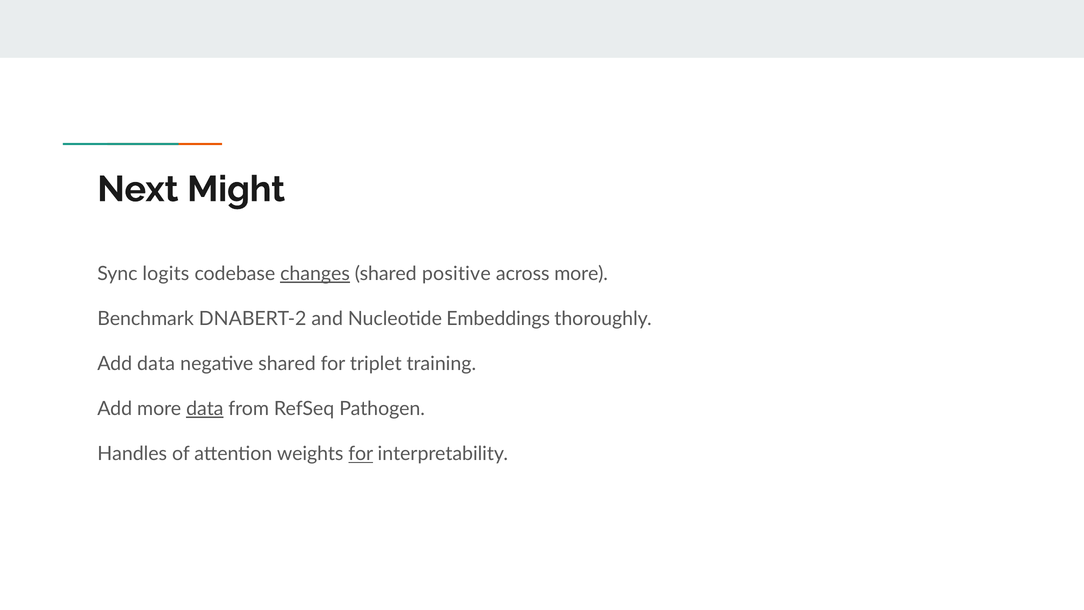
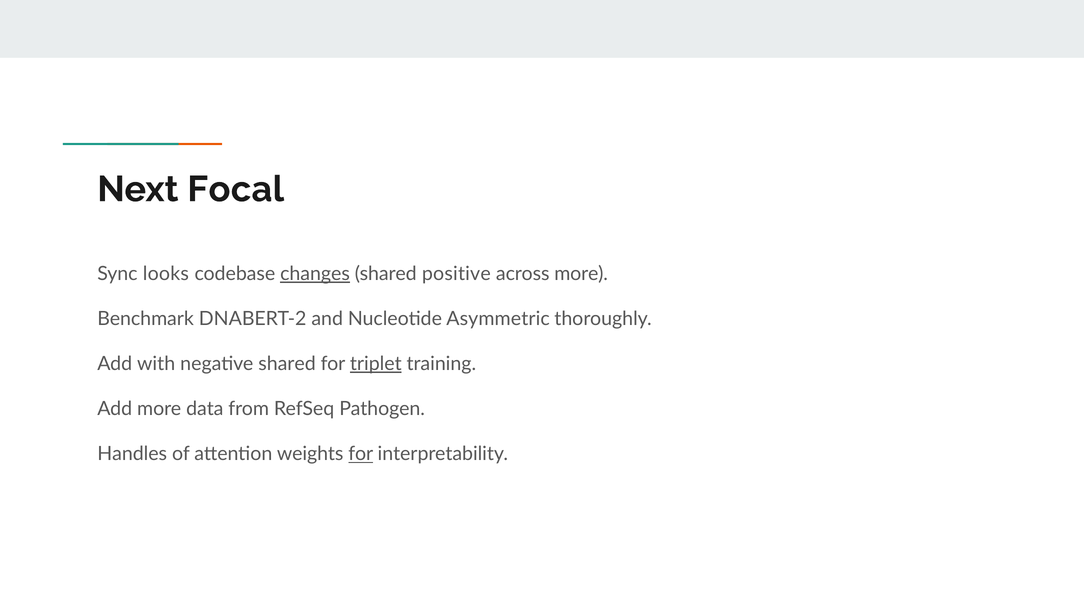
Might: Might -> Focal
logits: logits -> looks
Embeddings: Embeddings -> Asymmetric
Add data: data -> with
triplet underline: none -> present
data at (205, 409) underline: present -> none
